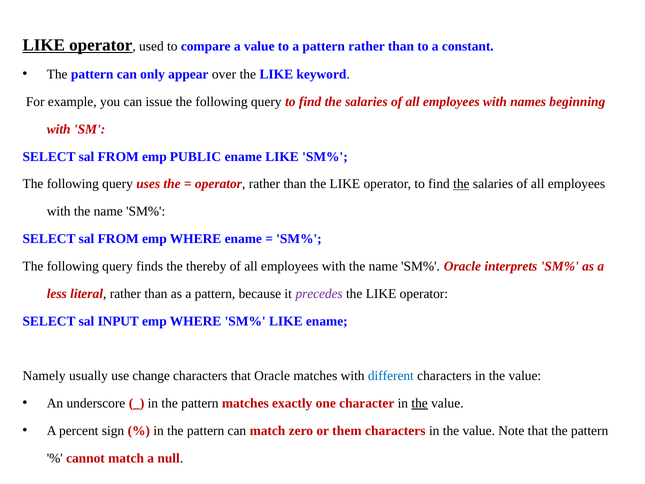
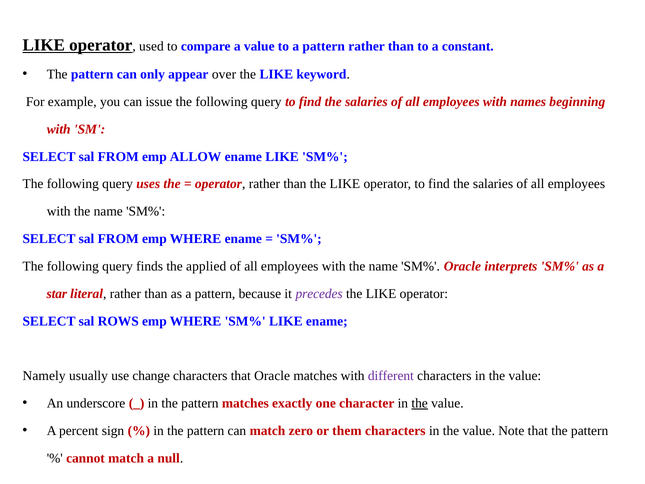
PUBLIC: PUBLIC -> ALLOW
the at (461, 184) underline: present -> none
thereby: thereby -> applied
less: less -> star
INPUT: INPUT -> ROWS
different colour: blue -> purple
